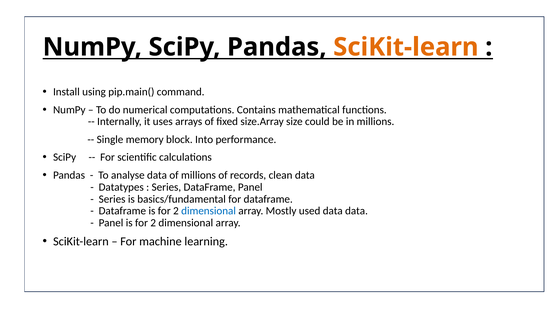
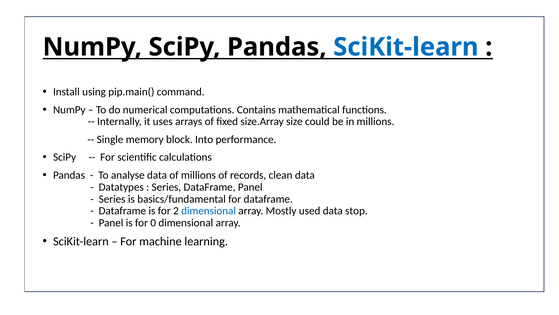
SciKit-learn at (406, 47) colour: orange -> blue
data data: data -> stop
Panel is for 2: 2 -> 0
